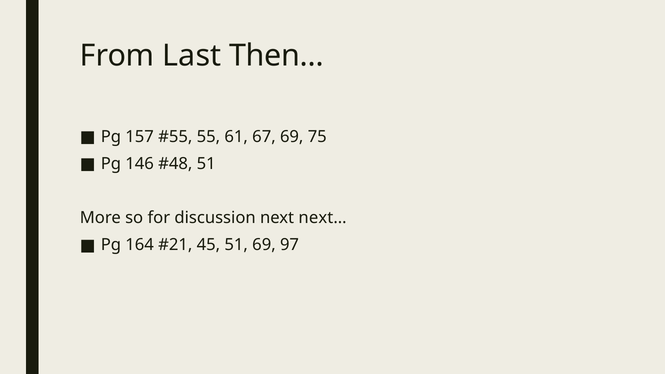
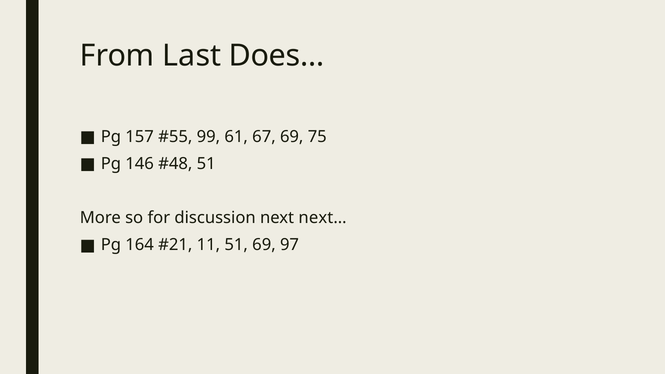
Then…: Then… -> Does…
55: 55 -> 99
45: 45 -> 11
